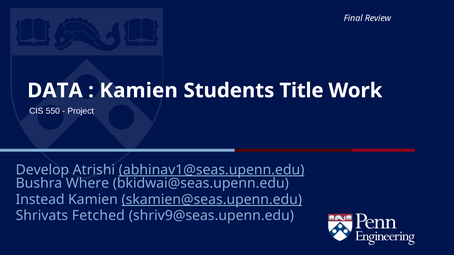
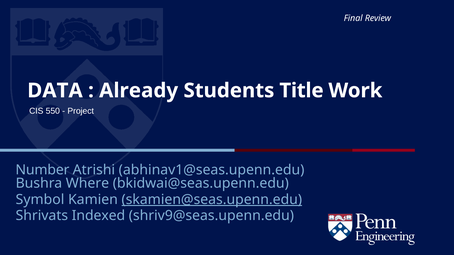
Kamien at (139, 91): Kamien -> Already
Develop: Develop -> Number
abhinav1@seas.upenn.edu underline: present -> none
Instead: Instead -> Symbol
Fetched: Fetched -> Indexed
